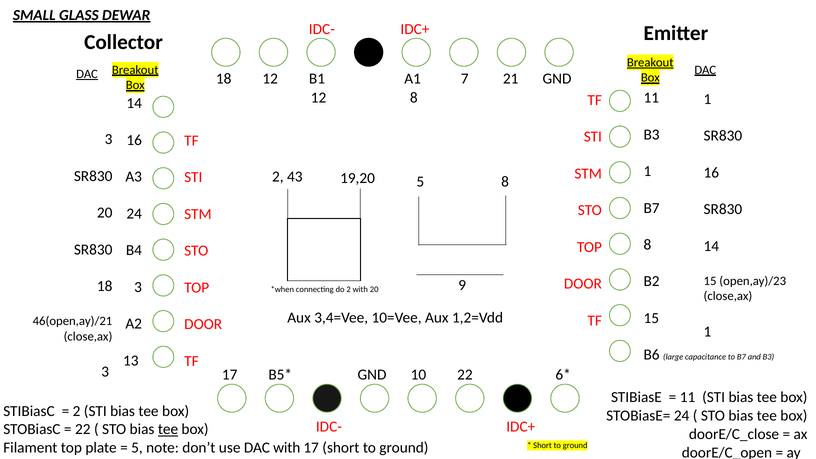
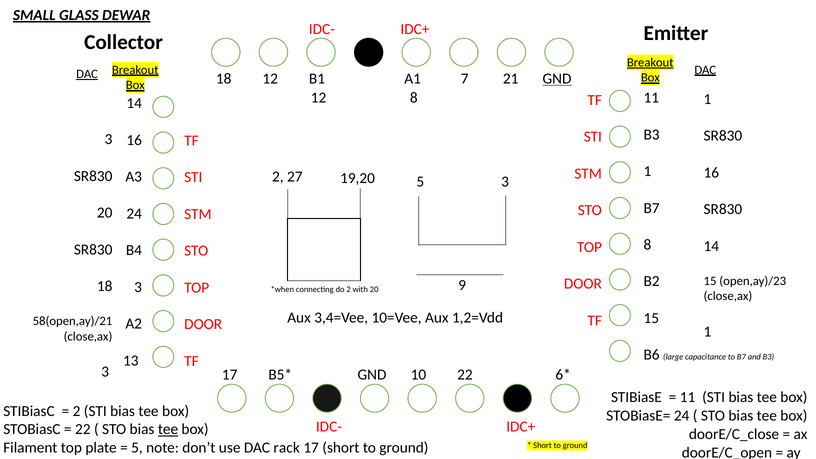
GND at (557, 79) underline: none -> present
43: 43 -> 27
5 8: 8 -> 3
46(open,ay)/21: 46(open,ay)/21 -> 58(open,ay)/21
DAC with: with -> rack
